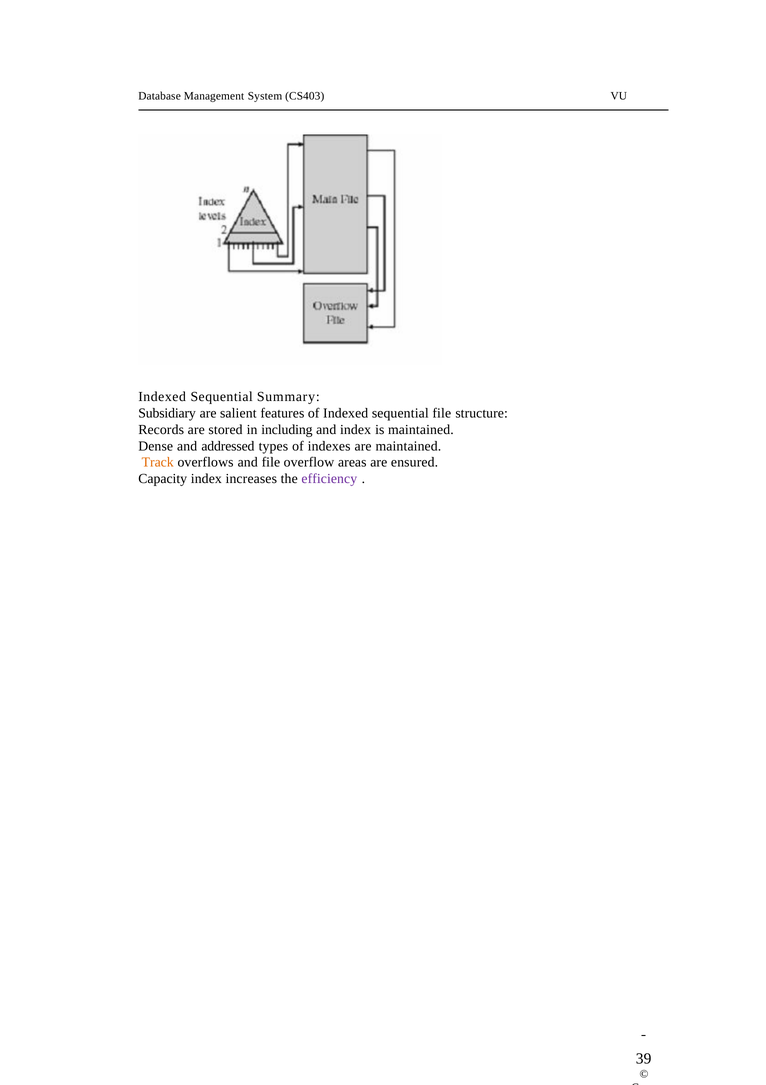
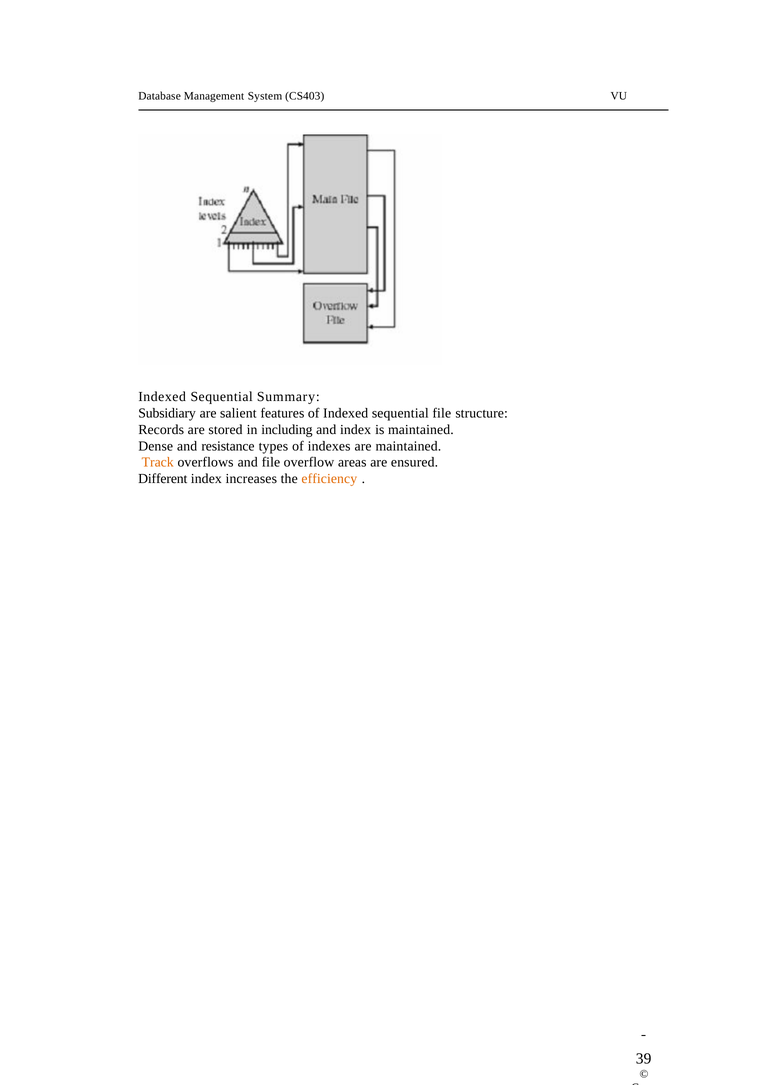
addressed: addressed -> resistance
Capacity: Capacity -> Different
efficiency colour: purple -> orange
